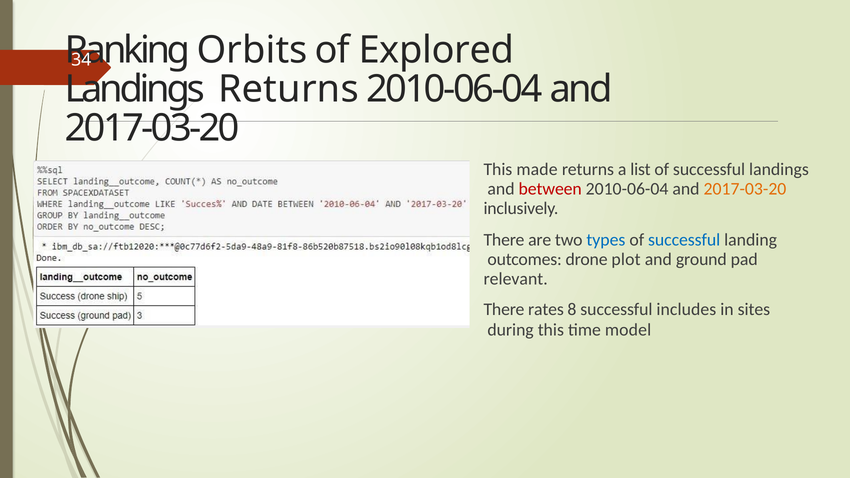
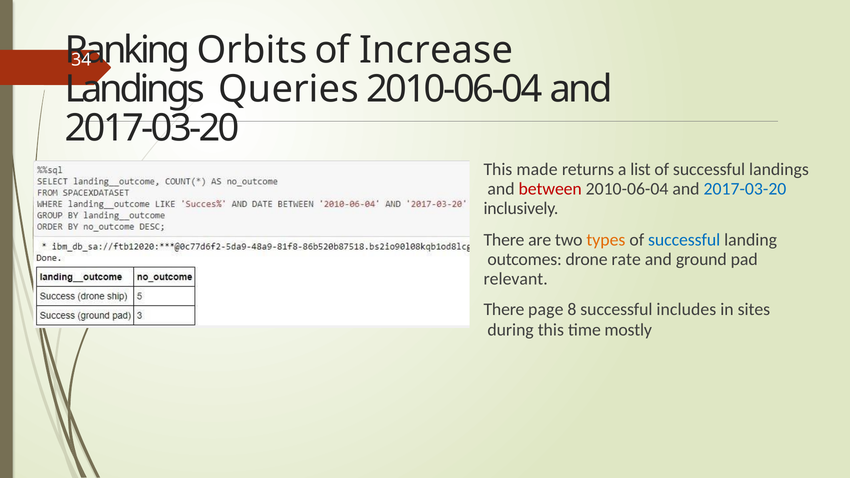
Explored: Explored -> Increase
Landings Returns: Returns -> Queries
2017-03-20 at (745, 189) colour: orange -> blue
types colour: blue -> orange
plot: plot -> rate
rates: rates -> page
model: model -> mostly
